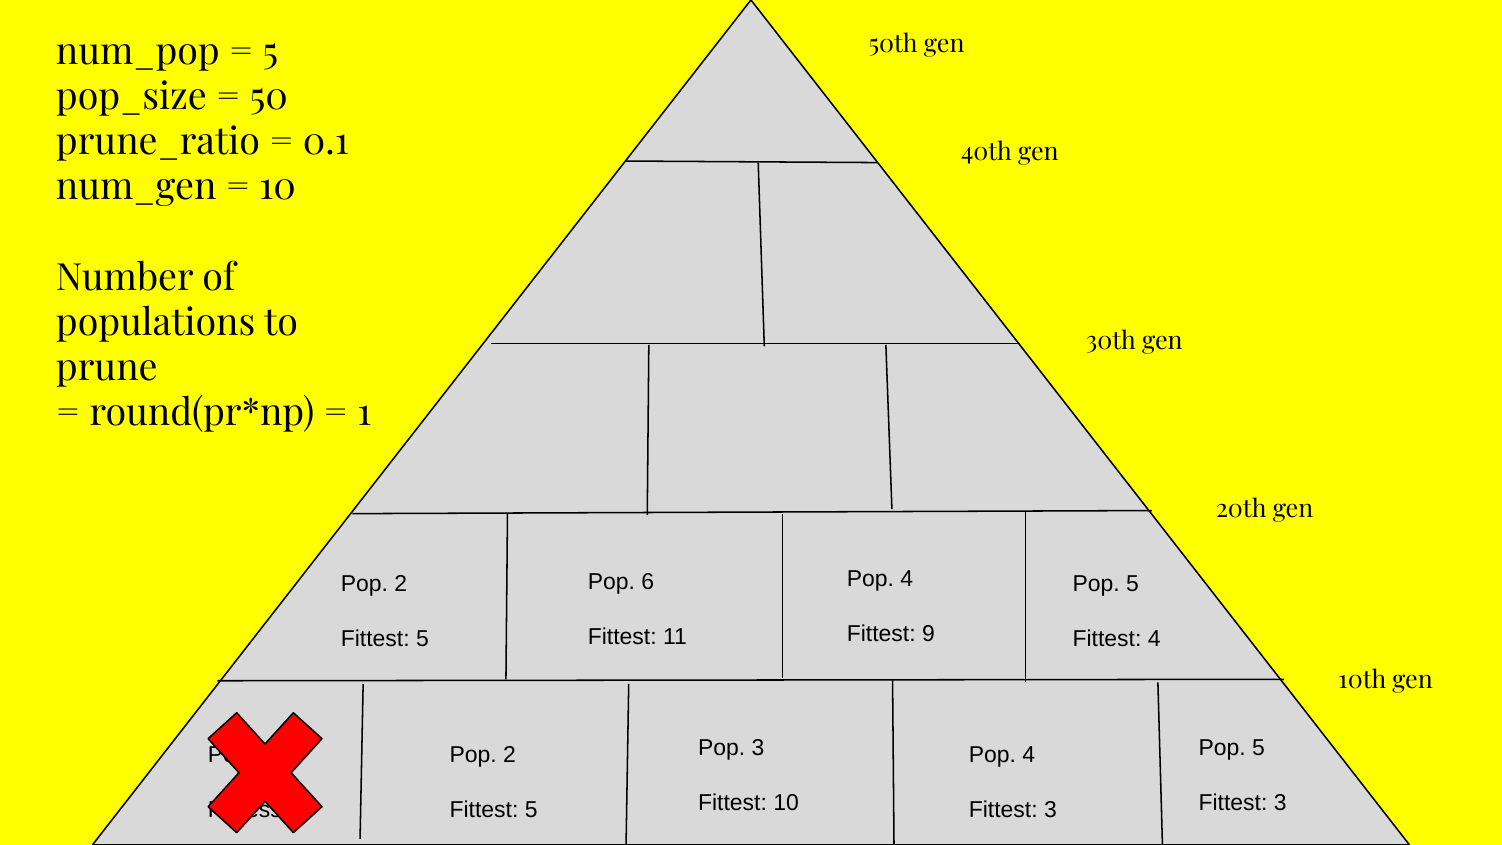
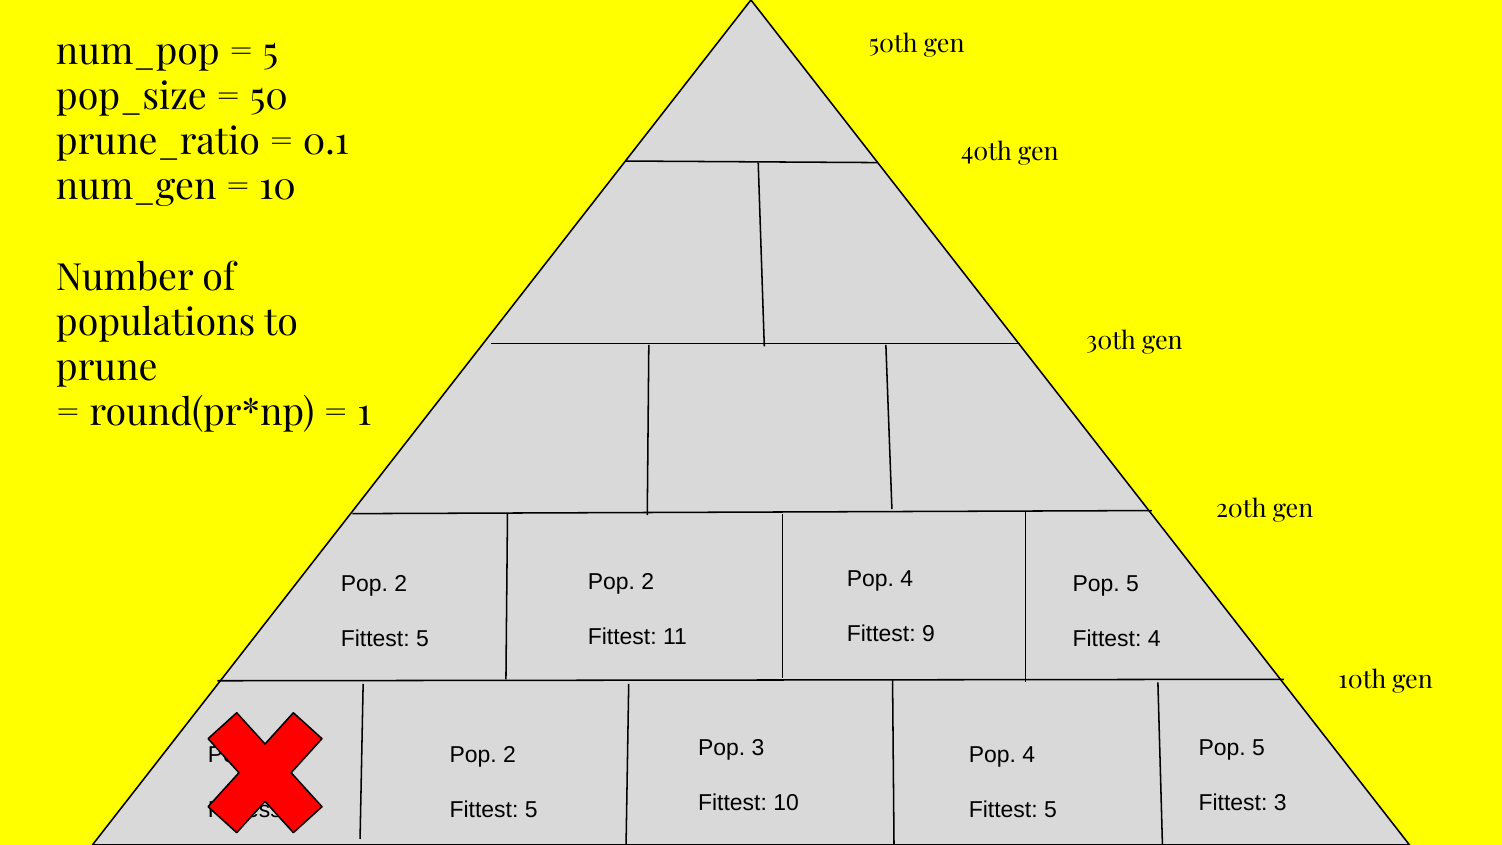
6 at (648, 582): 6 -> 2
3 at (1050, 810): 3 -> 5
